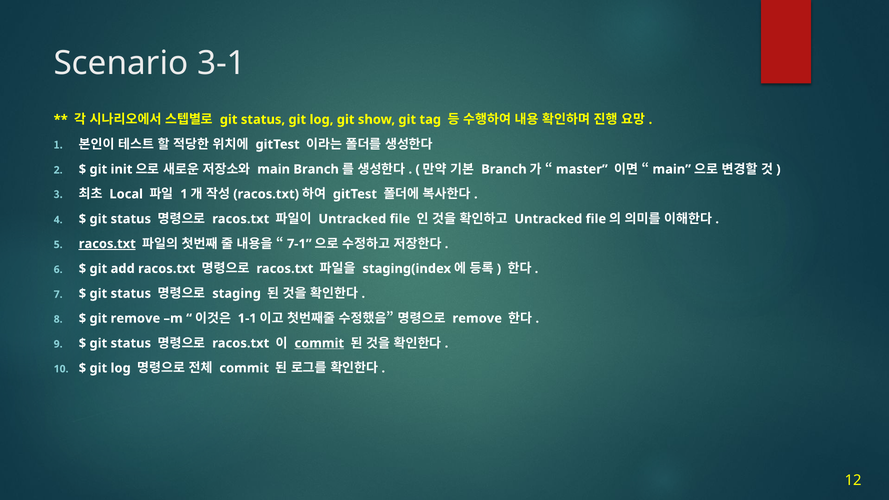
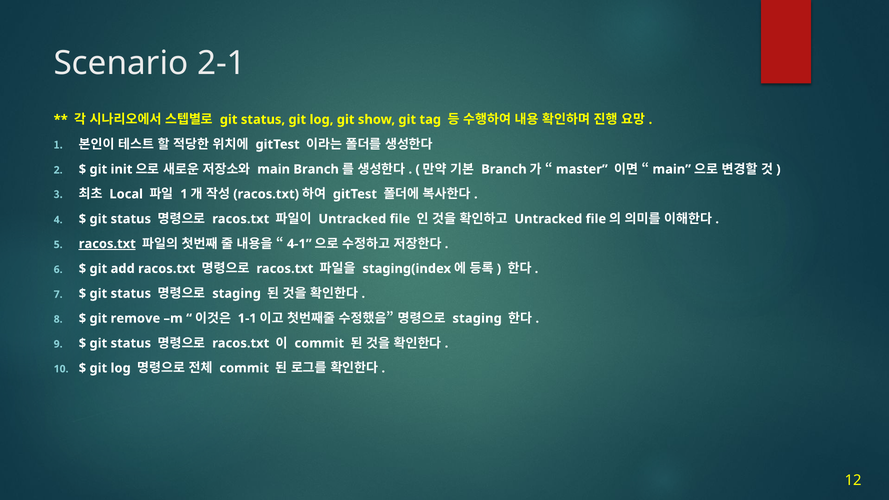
3-1: 3-1 -> 2-1
7-1: 7-1 -> 4-1
remove at (477, 318): remove -> staging
commit at (319, 343) underline: present -> none
